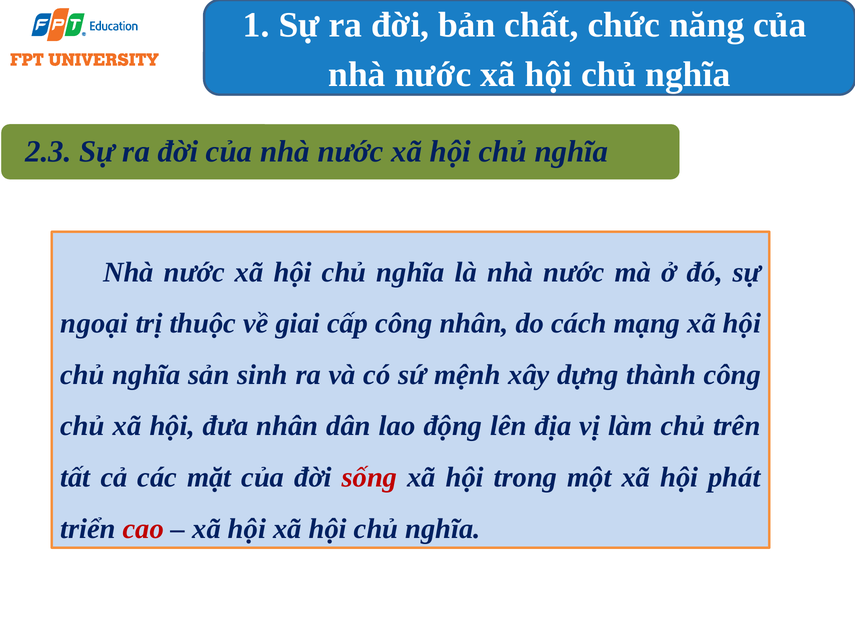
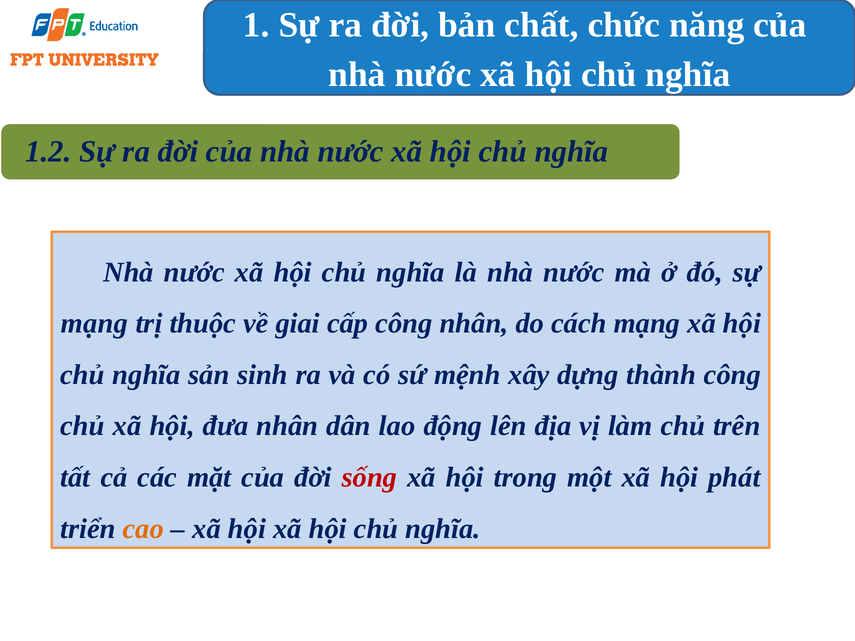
2.3: 2.3 -> 1.2
ngoại at (94, 324): ngoại -> mạng
cao colour: red -> orange
